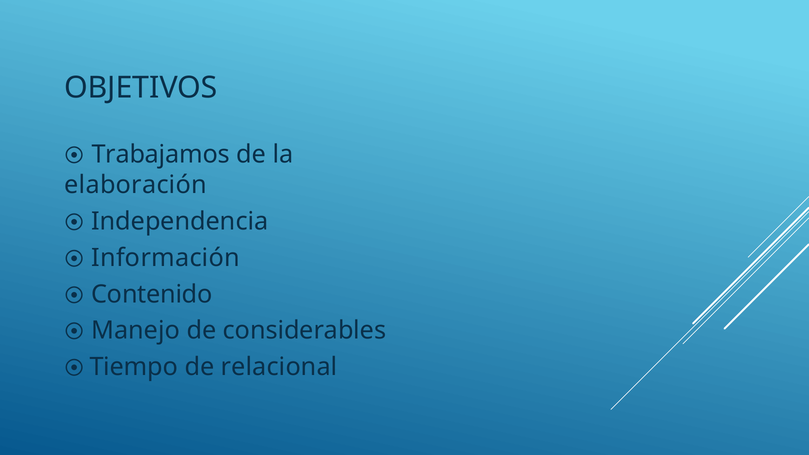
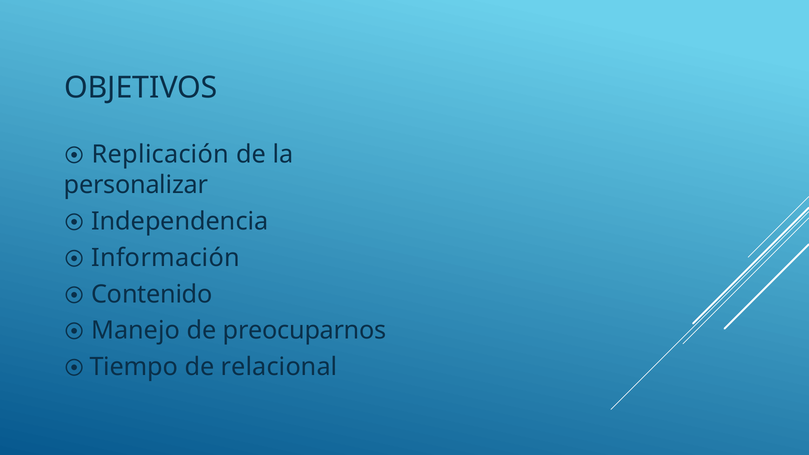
Trabajamos: Trabajamos -> Replicación
elaboración: elaboración -> personalizar
considerables: considerables -> preocuparnos
